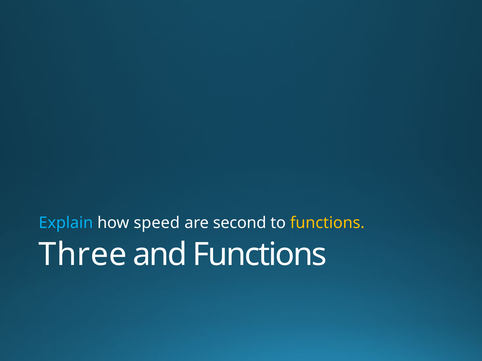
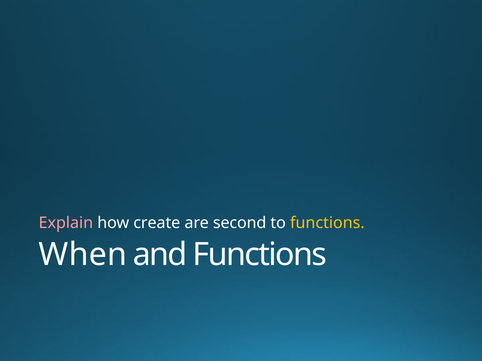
Explain colour: light blue -> pink
speed: speed -> create
Three: Three -> When
